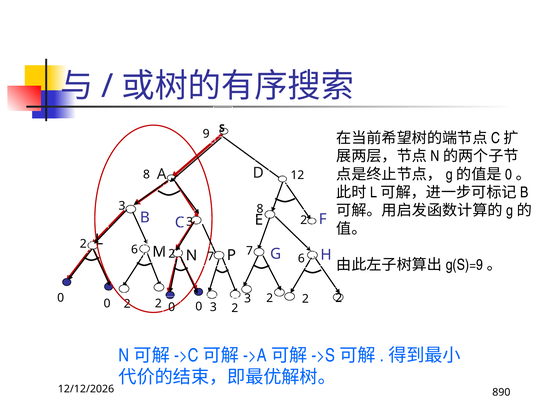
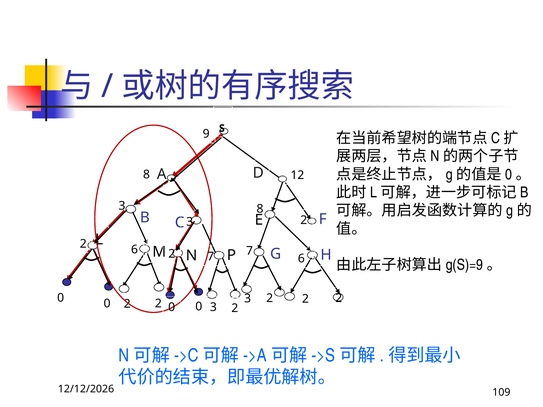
890: 890 -> 109
